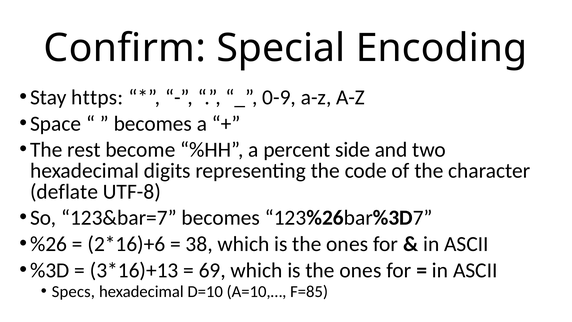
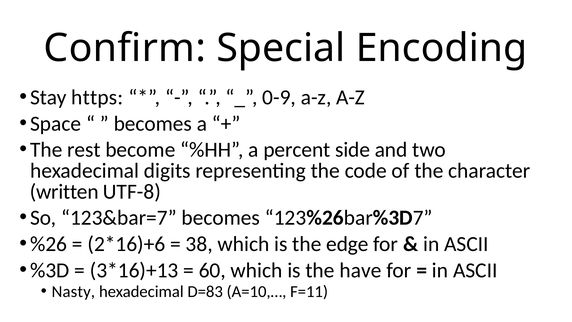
deflate: deflate -> written
ones at (347, 244): ones -> edge
69: 69 -> 60
ones at (360, 270): ones -> have
Specs: Specs -> Nasty
D=10: D=10 -> D=83
F=85: F=85 -> F=11
